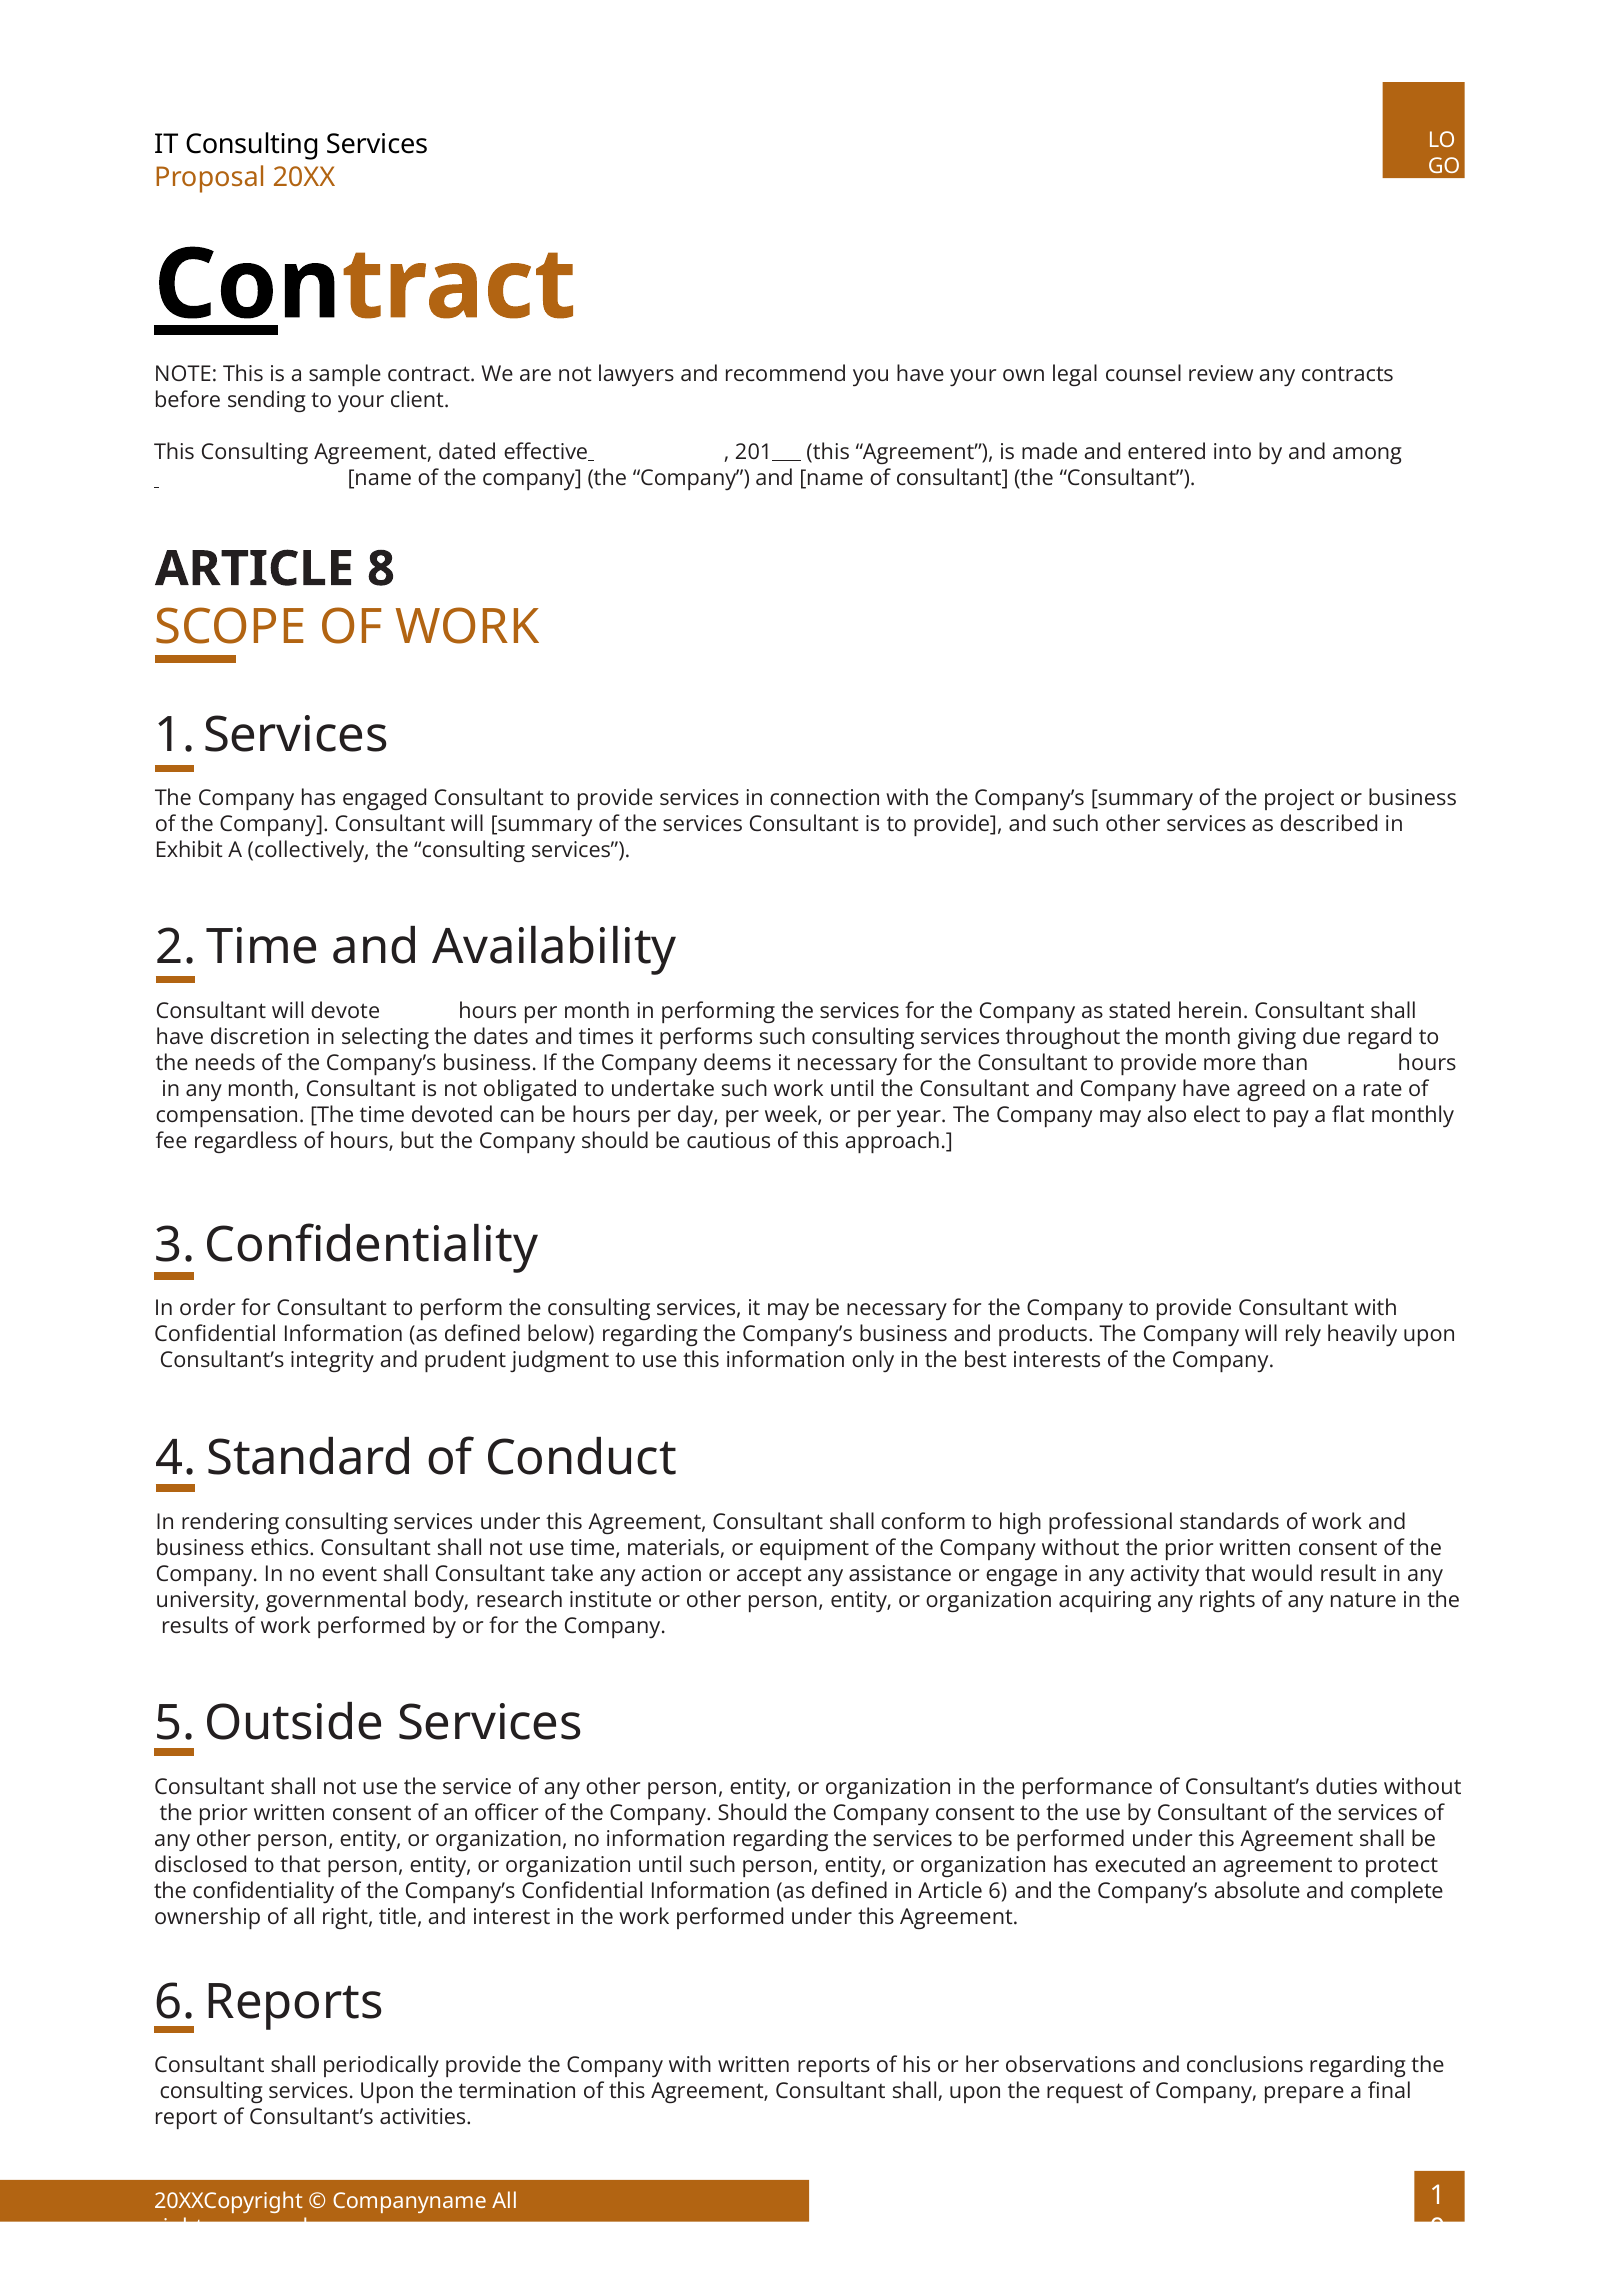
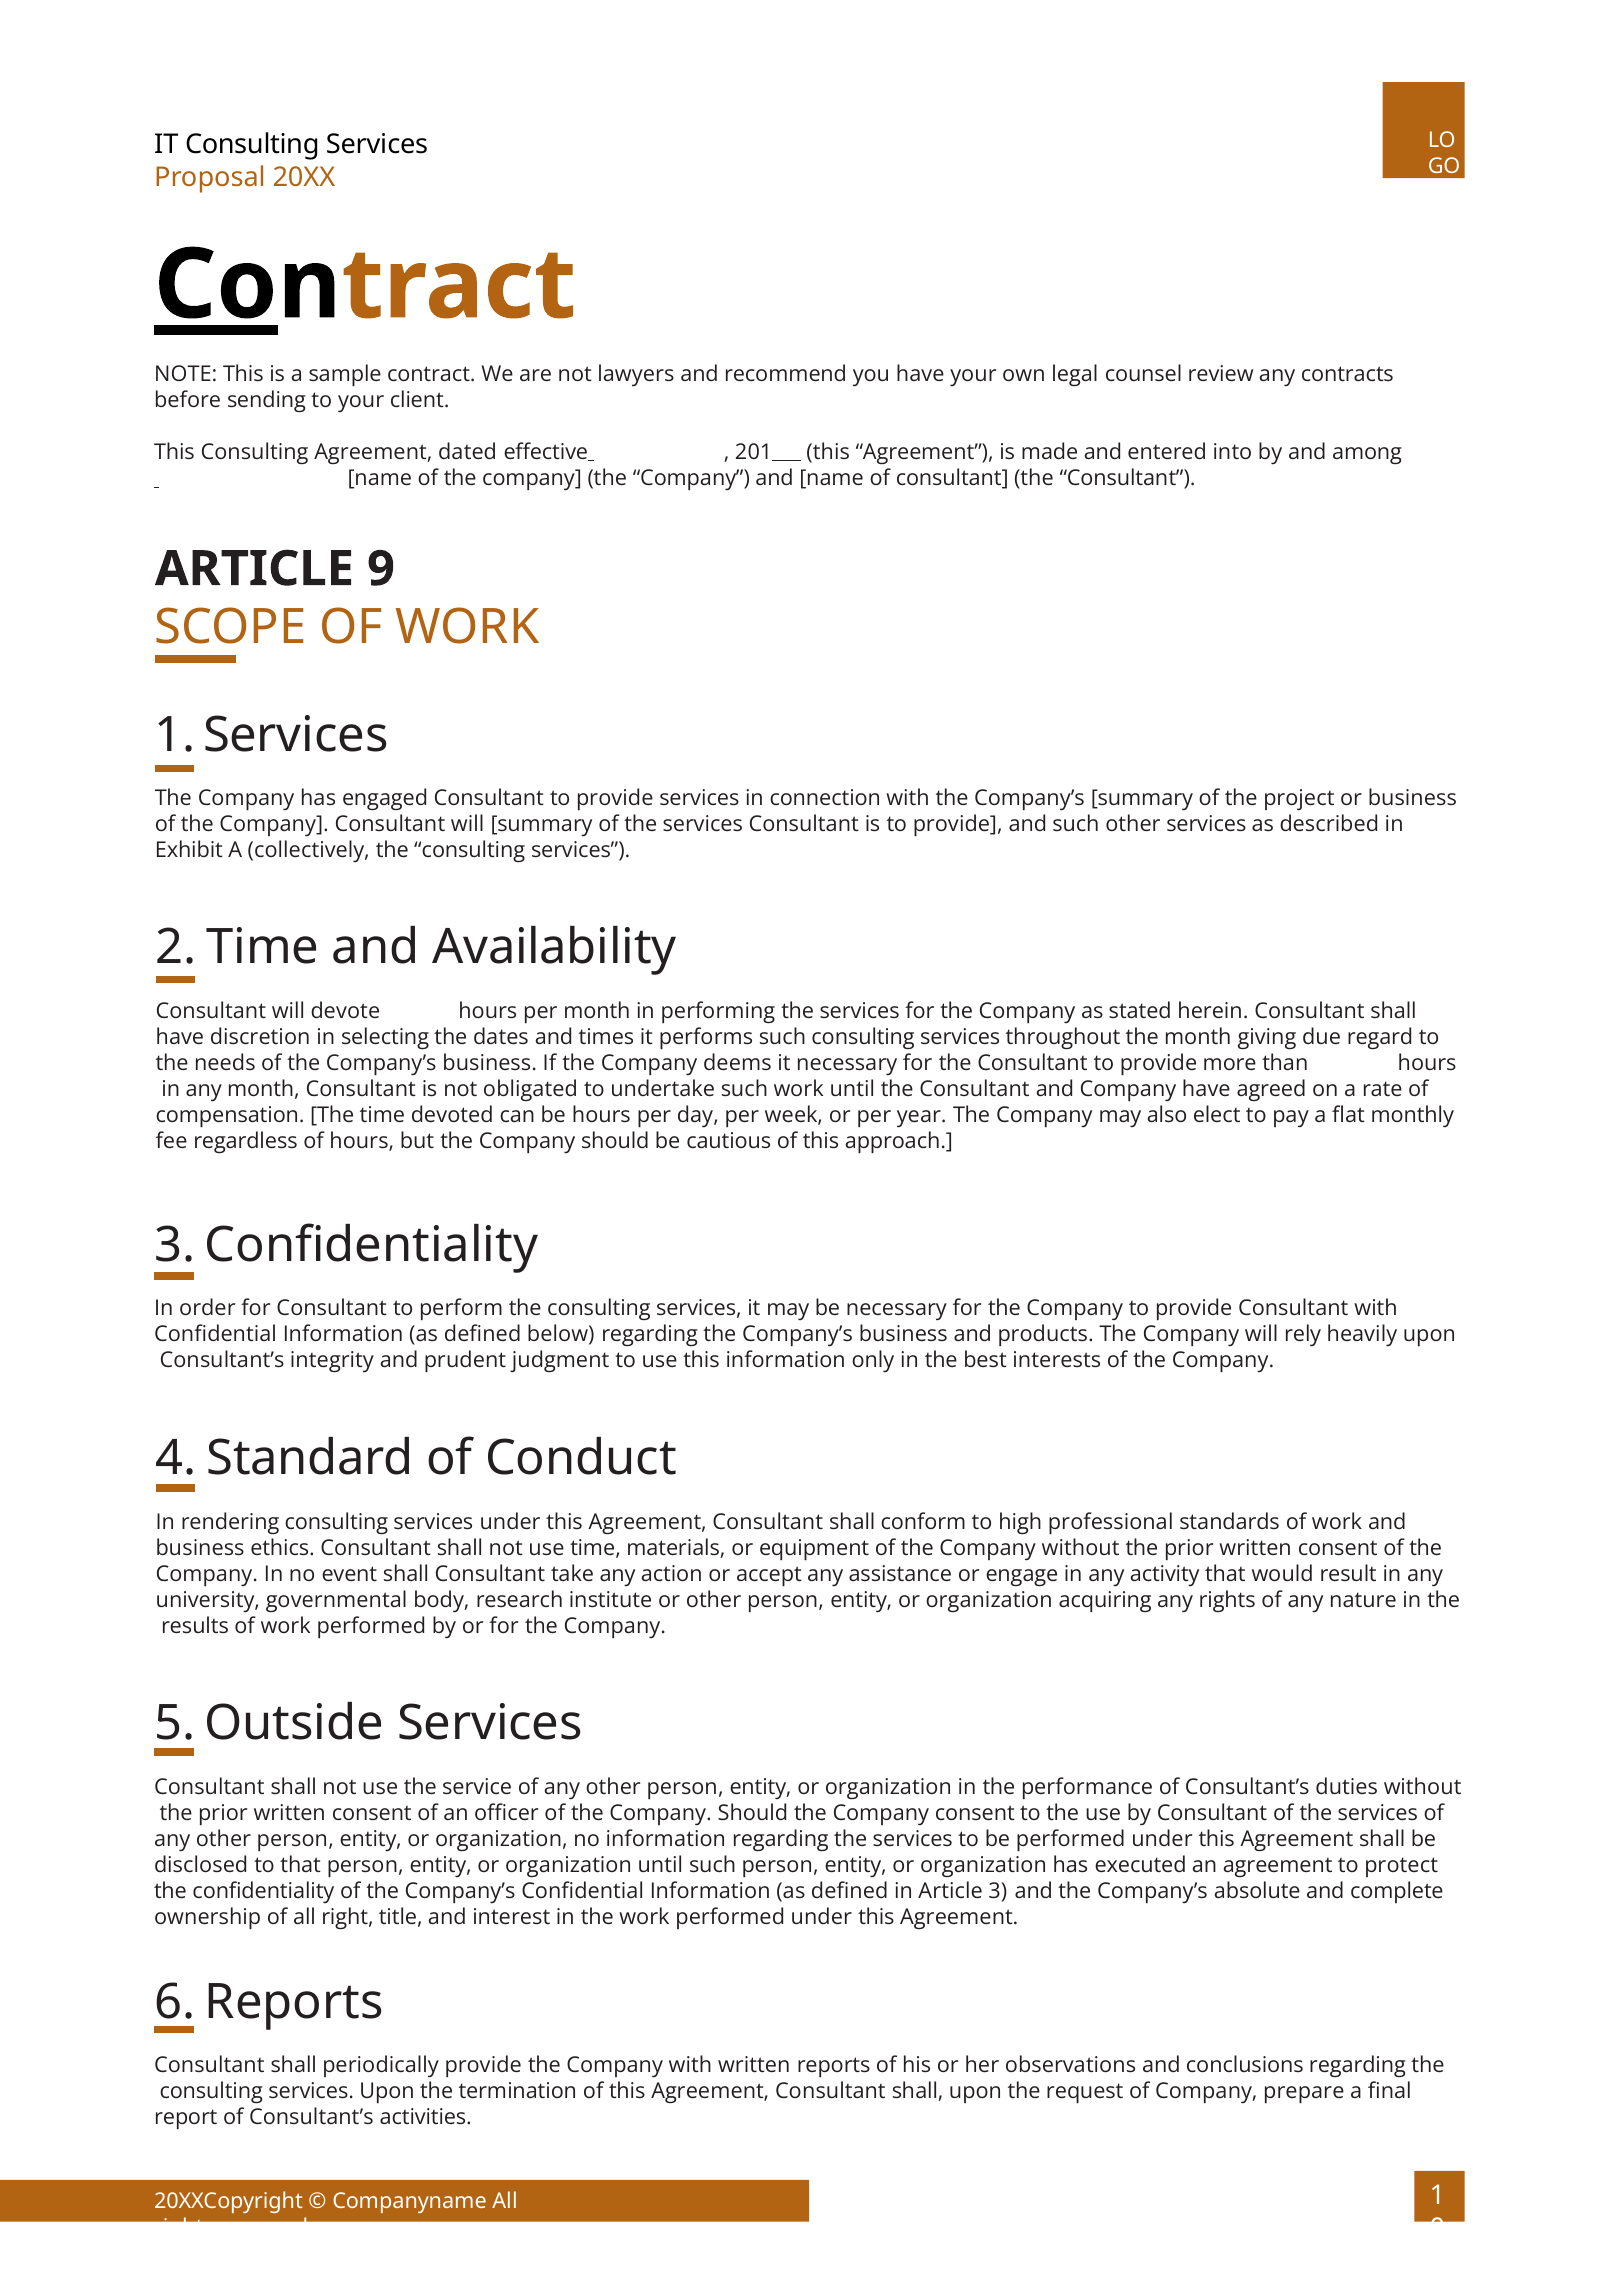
8: 8 -> 9
6: 6 -> 3
